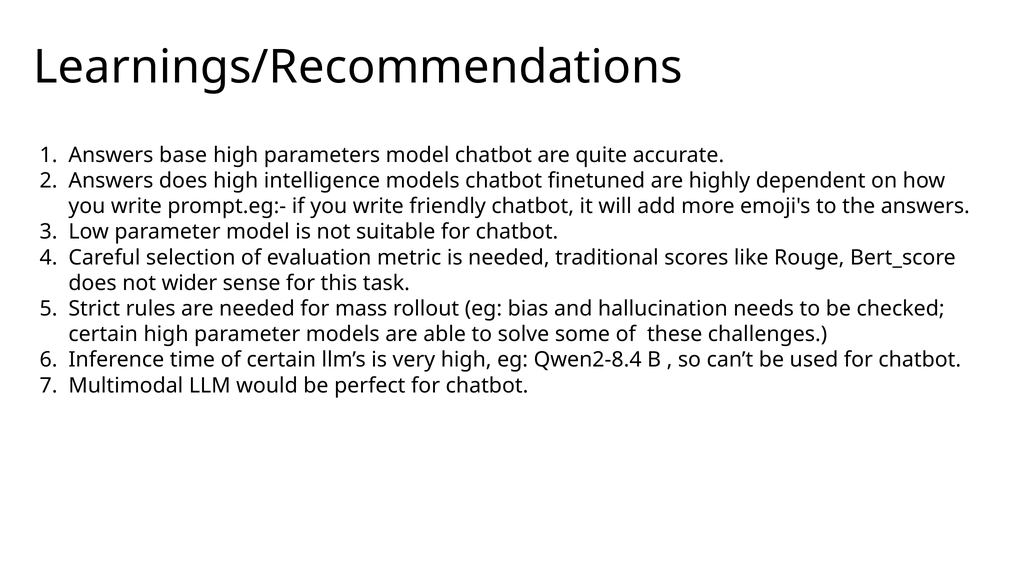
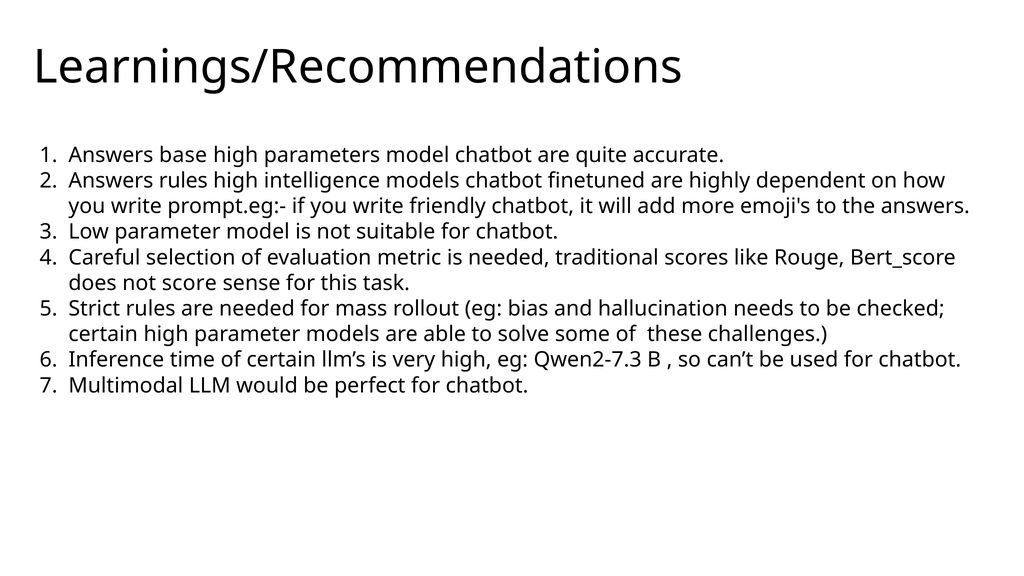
Answers does: does -> rules
wider: wider -> score
Qwen2-8.4: Qwen2-8.4 -> Qwen2-7.3
